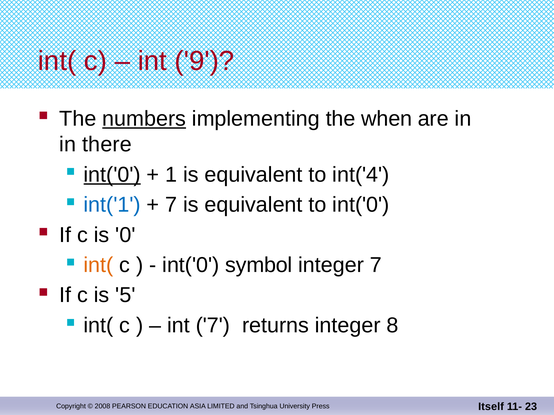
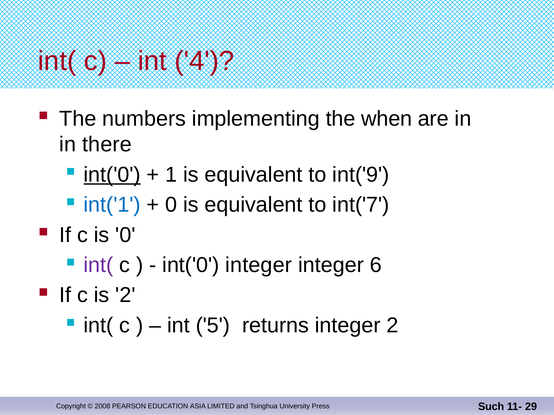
9: 9 -> 4
numbers underline: present -> none
int('4: int('4 -> int('9
7 at (171, 205): 7 -> 0
to int('0: int('0 -> int('7
int( at (98, 265) colour: orange -> purple
int('0 symbol: symbol -> integer
integer 7: 7 -> 6
is 5: 5 -> 2
int 7: 7 -> 5
integer 8: 8 -> 2
Itself: Itself -> Such
23: 23 -> 29
